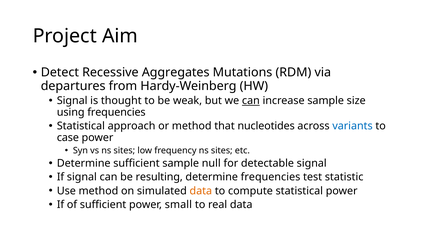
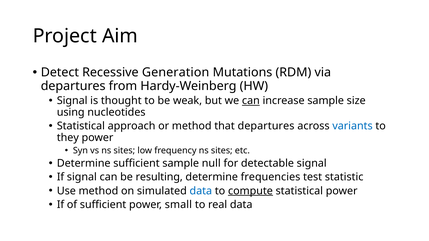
Aggregates: Aggregates -> Generation
using frequencies: frequencies -> nucleotides
that nucleotides: nucleotides -> departures
case: case -> they
data at (201, 191) colour: orange -> blue
compute underline: none -> present
